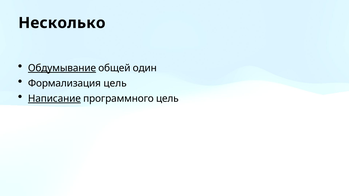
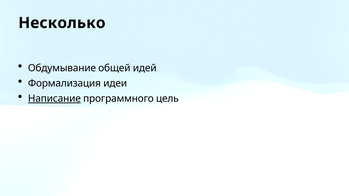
Обдумывание underline: present -> none
один: один -> идей
Формализация цель: цель -> идеи
